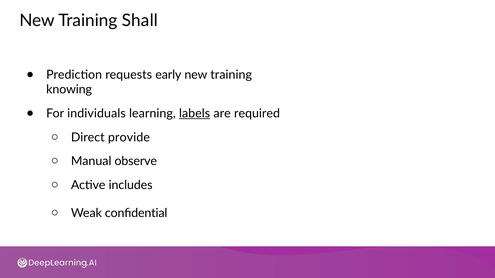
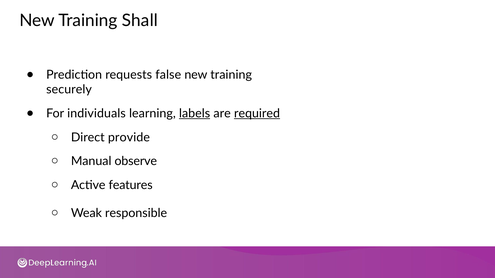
early: early -> false
knowing: knowing -> securely
required underline: none -> present
includes: includes -> features
conﬁdential: conﬁdential -> responsible
